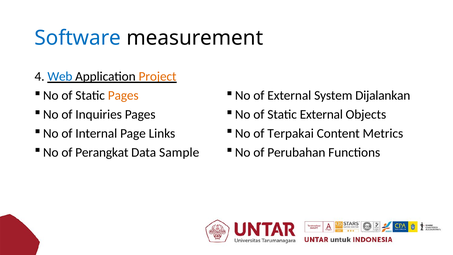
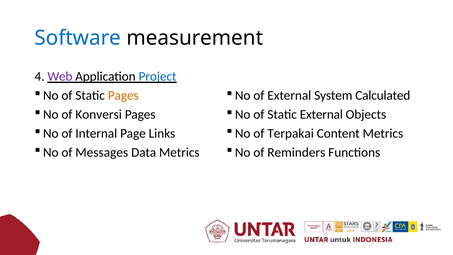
Web colour: blue -> purple
Project colour: orange -> blue
Dijalankan: Dijalankan -> Calculated
Inquiries: Inquiries -> Konversi
Perangkat: Perangkat -> Messages
Data Sample: Sample -> Metrics
Perubahan: Perubahan -> Reminders
